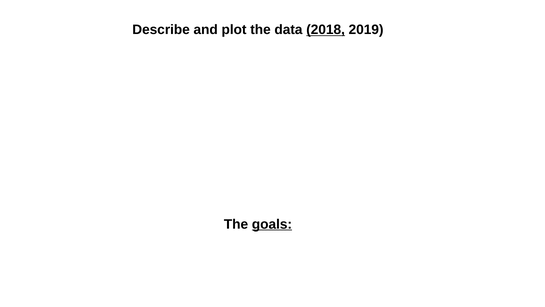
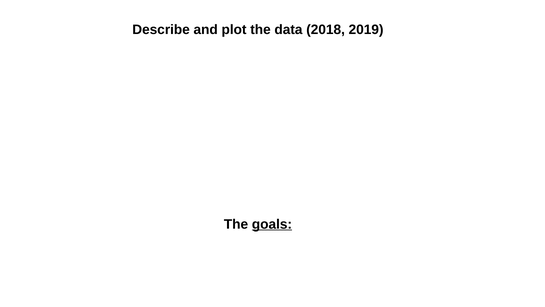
2018 underline: present -> none
